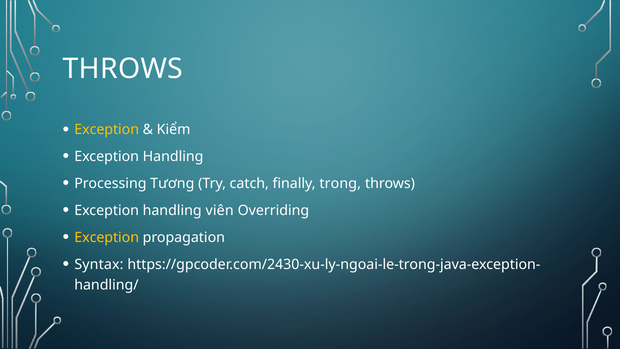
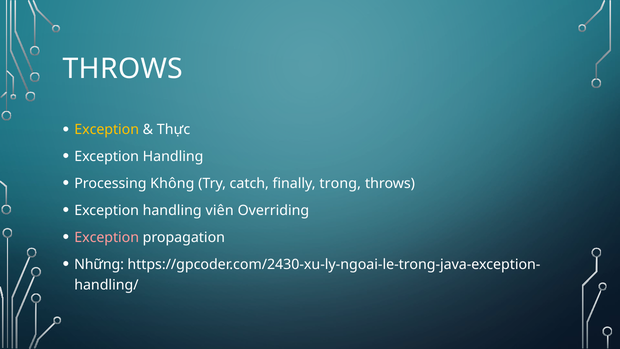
Kiểm: Kiểm -> Thực
Tương: Tương -> Không
Exception at (107, 237) colour: yellow -> pink
Syntax: Syntax -> Những
